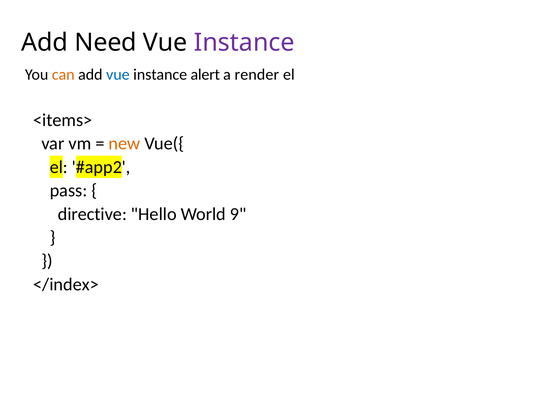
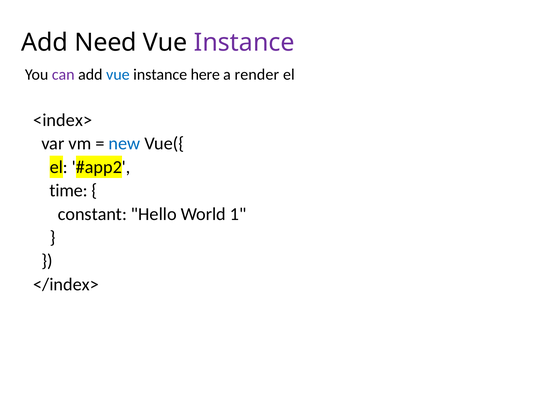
can colour: orange -> purple
alert: alert -> here
<items>: <items> -> <index>
new colour: orange -> blue
pass: pass -> time
directive: directive -> constant
9: 9 -> 1
